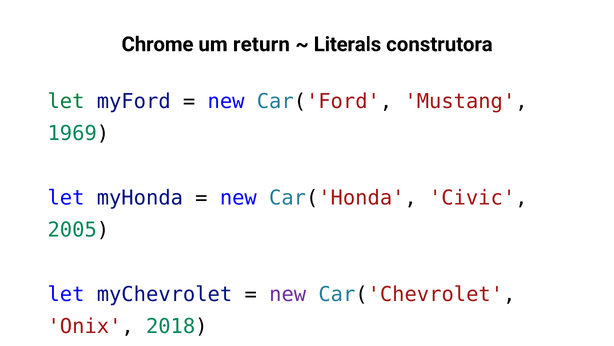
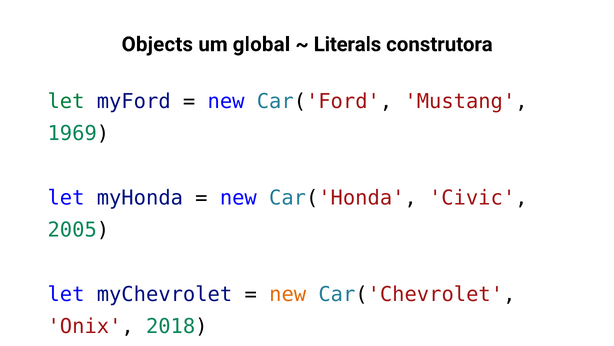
Chrome: Chrome -> Objects
return: return -> global
new at (288, 294) colour: purple -> orange
